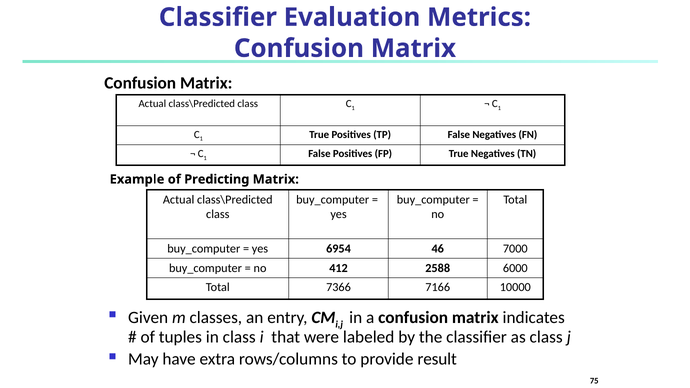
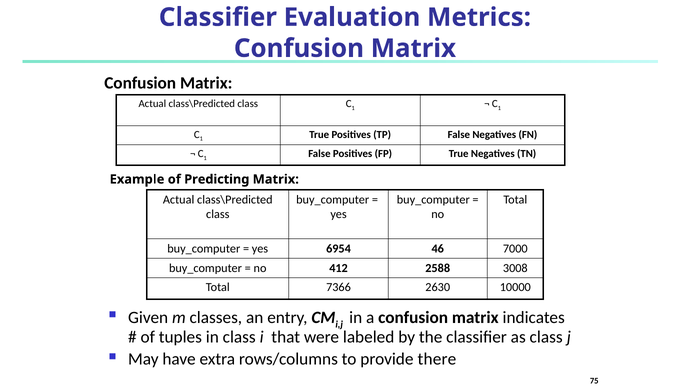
6000: 6000 -> 3008
7166: 7166 -> 2630
result: result -> there
